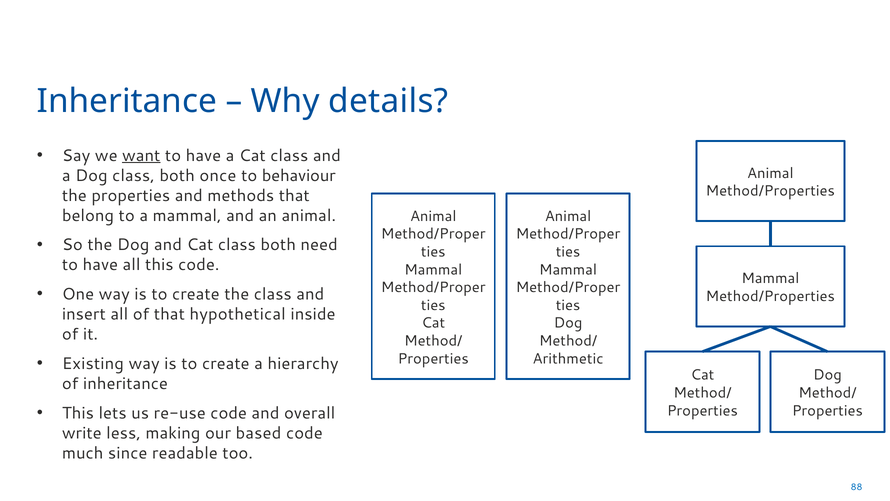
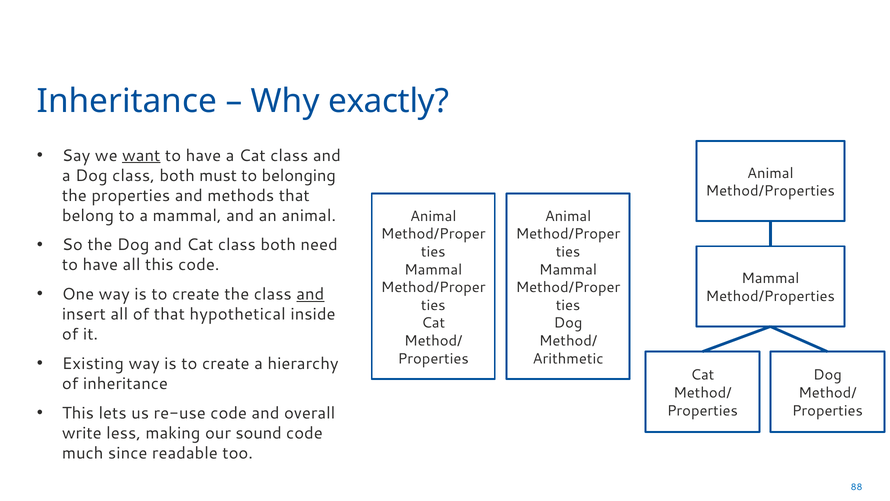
details: details -> exactly
once: once -> must
behaviour: behaviour -> belonging
and at (310, 294) underline: none -> present
based: based -> sound
